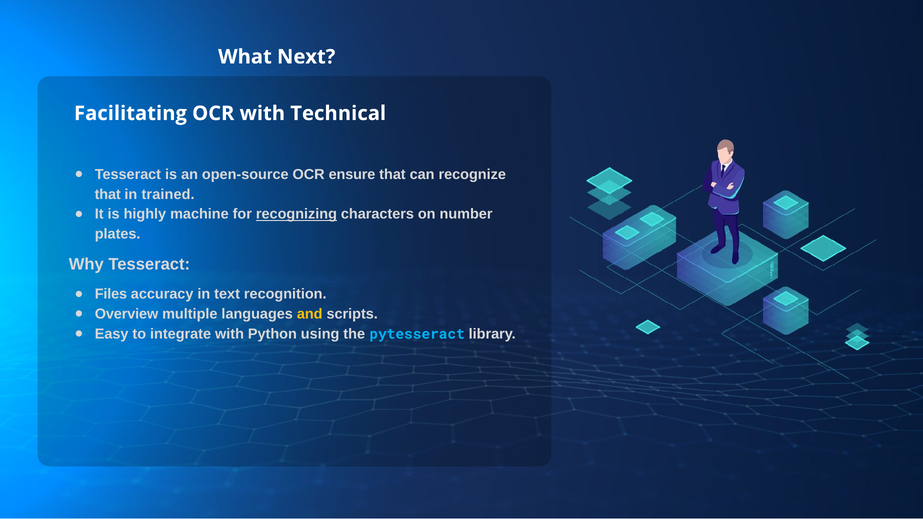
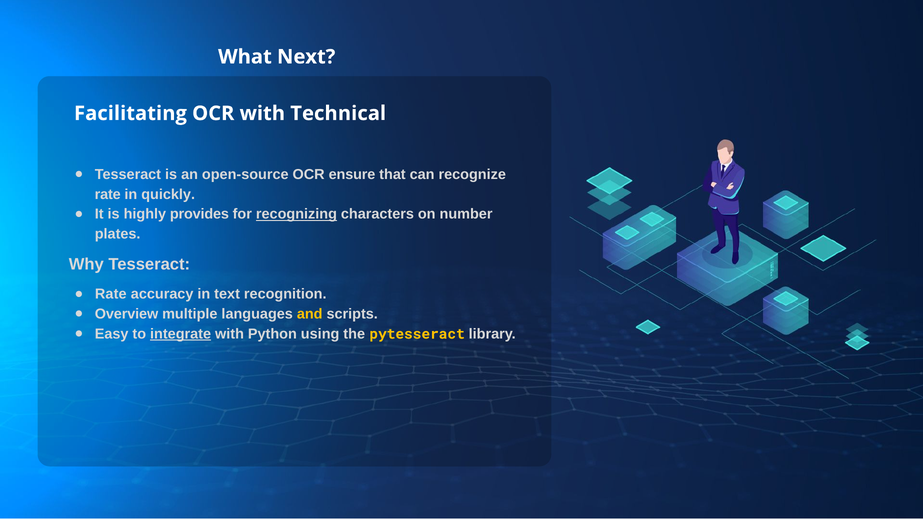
that at (108, 194): that -> rate
trained: trained -> quickly
machine: machine -> provides
Files at (111, 294): Files -> Rate
integrate underline: none -> present
pytesseract colour: light blue -> yellow
